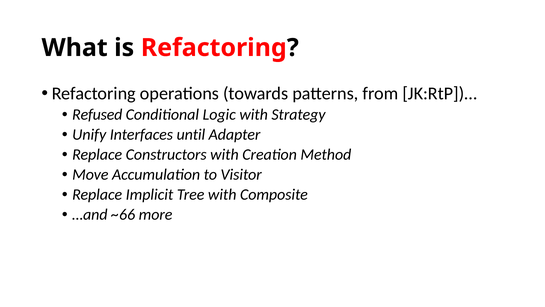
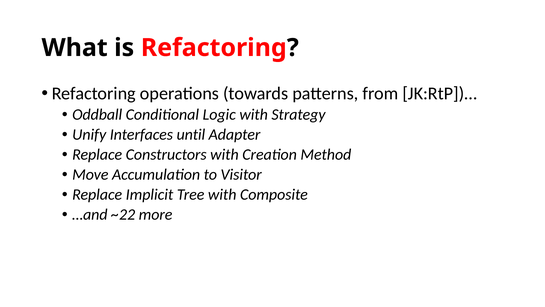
Refused: Refused -> Oddball
~66: ~66 -> ~22
